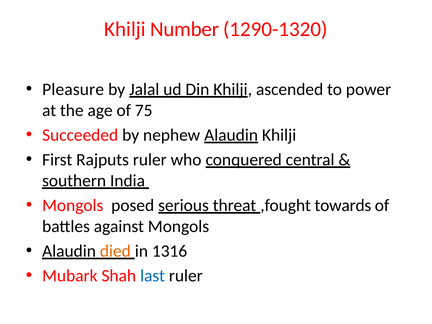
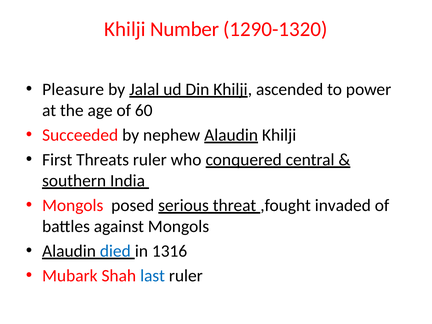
75: 75 -> 60
Rajputs: Rajputs -> Threats
towards: towards -> invaded
died colour: orange -> blue
